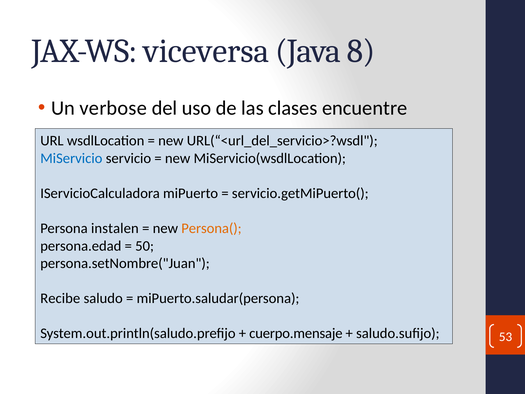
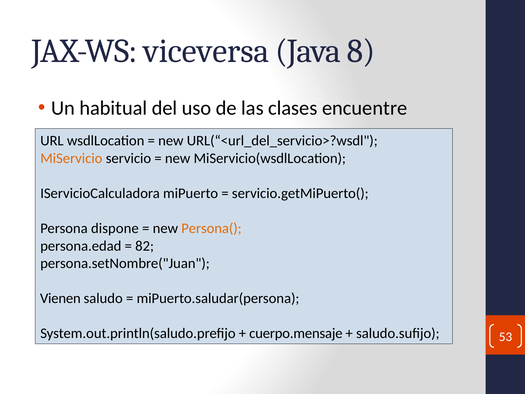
verbose: verbose -> habitual
MiServicio colour: blue -> orange
instalen: instalen -> dispone
50: 50 -> 82
Recibe: Recibe -> Vienen
